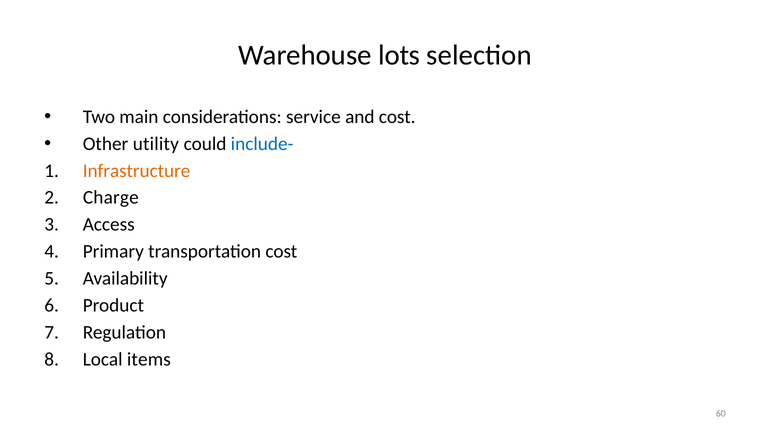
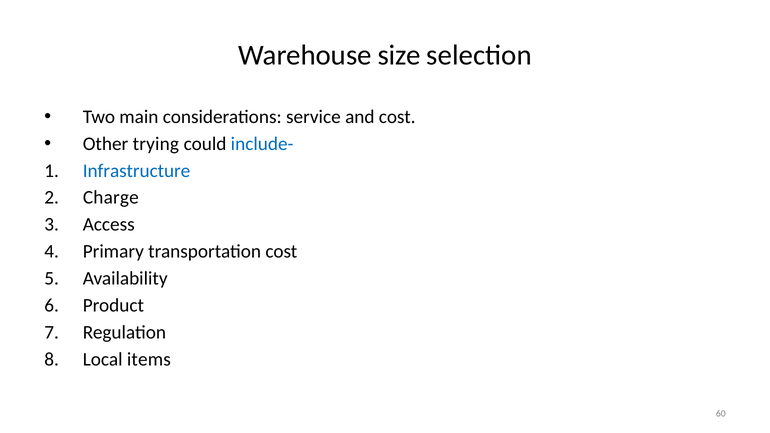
lots: lots -> size
utility: utility -> trying
Infrastructure colour: orange -> blue
